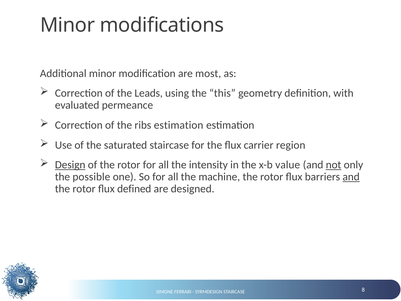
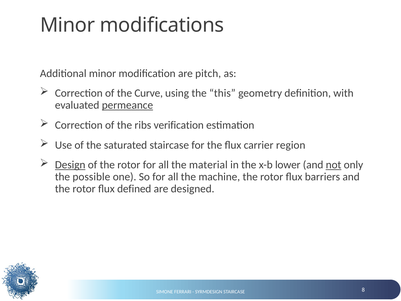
most: most -> pitch
Leads: Leads -> Curve
permeance underline: none -> present
ribs estimation: estimation -> verification
intensity: intensity -> material
value: value -> lower
and at (351, 177) underline: present -> none
